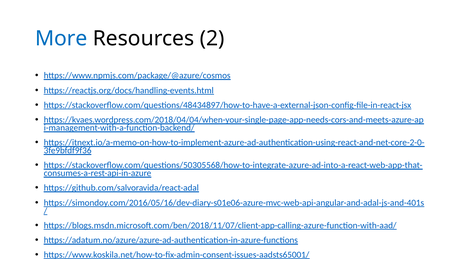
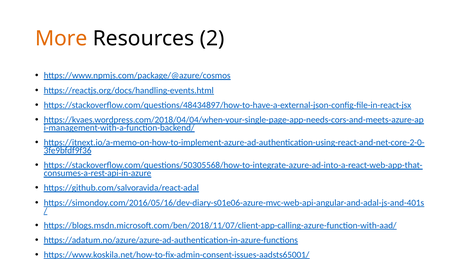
More colour: blue -> orange
